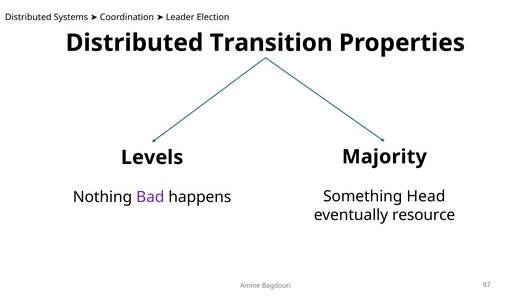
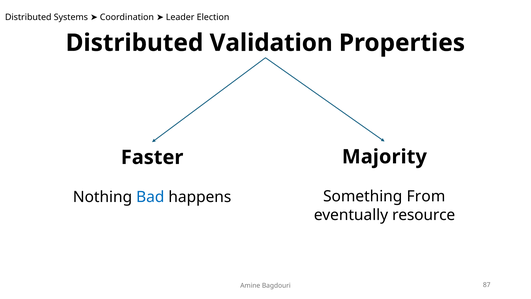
Transition: Transition -> Validation
Levels: Levels -> Faster
Head: Head -> From
Bad colour: purple -> blue
